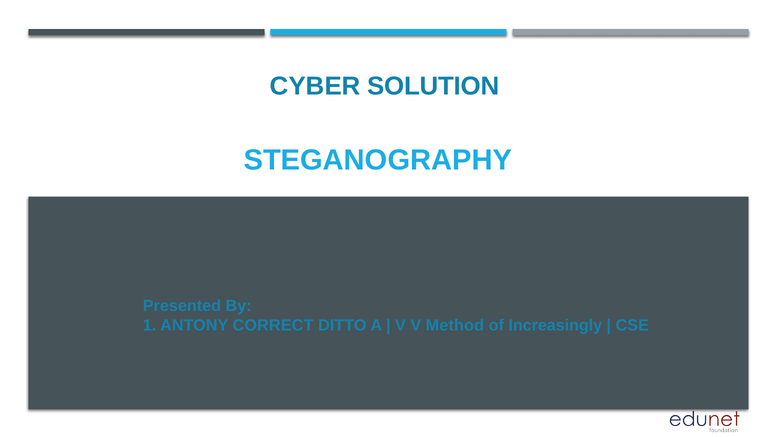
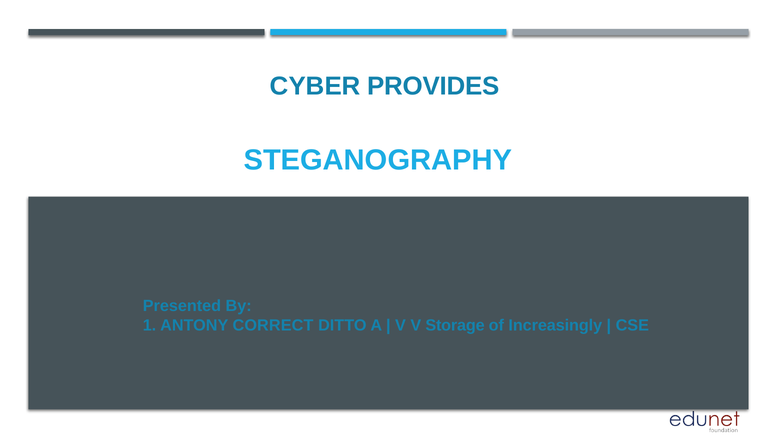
SOLUTION: SOLUTION -> PROVIDES
Method: Method -> Storage
